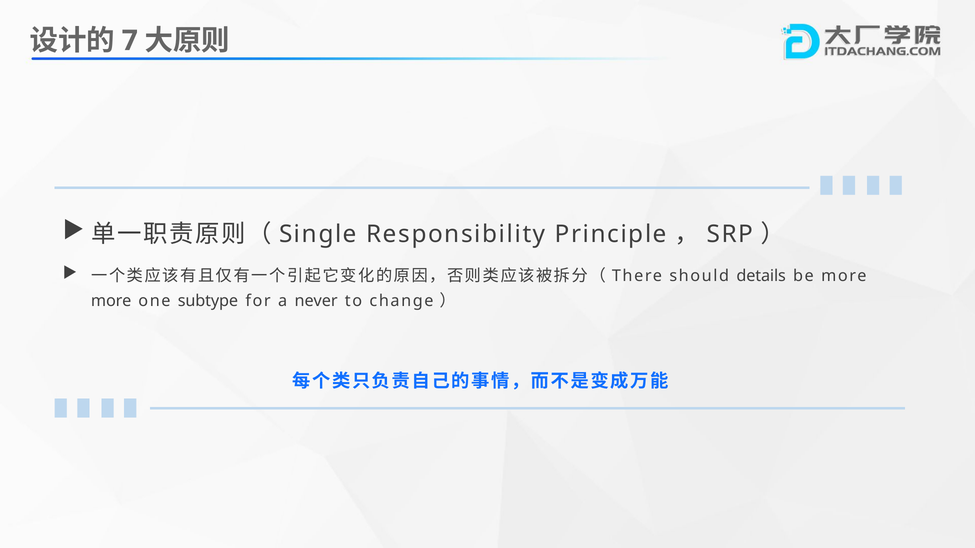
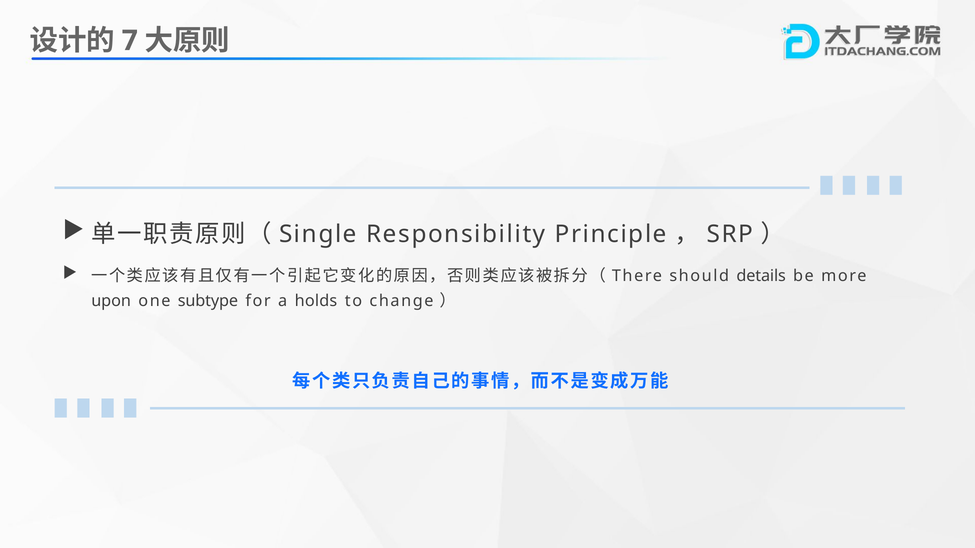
more at (111, 301): more -> upon
never: never -> holds
